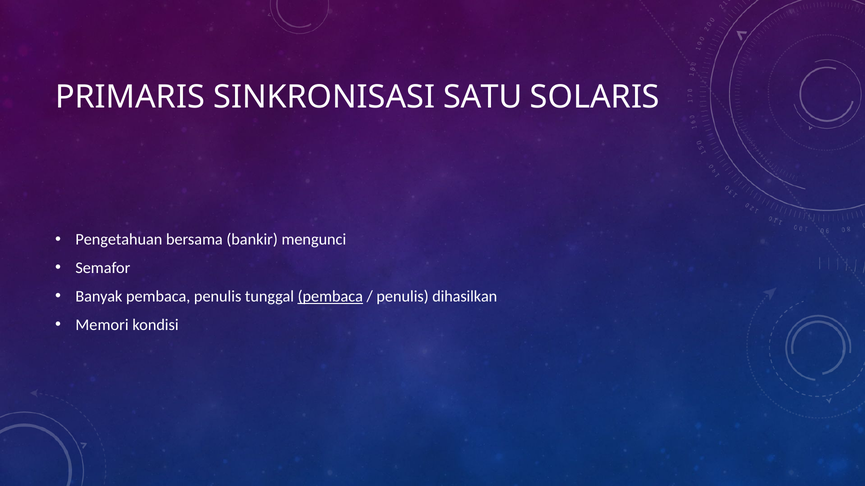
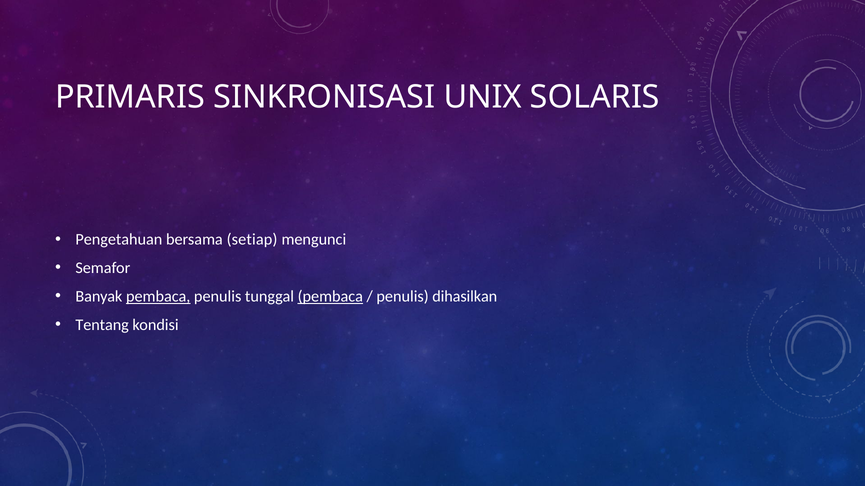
SATU: SATU -> UNIX
bankir: bankir -> setiap
pembaca at (158, 297) underline: none -> present
Memori: Memori -> Tentang
